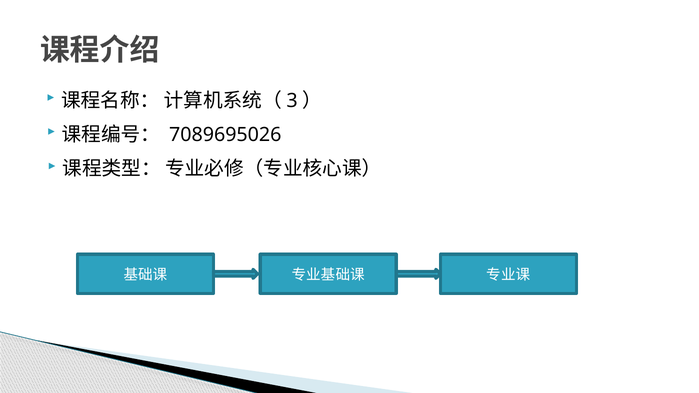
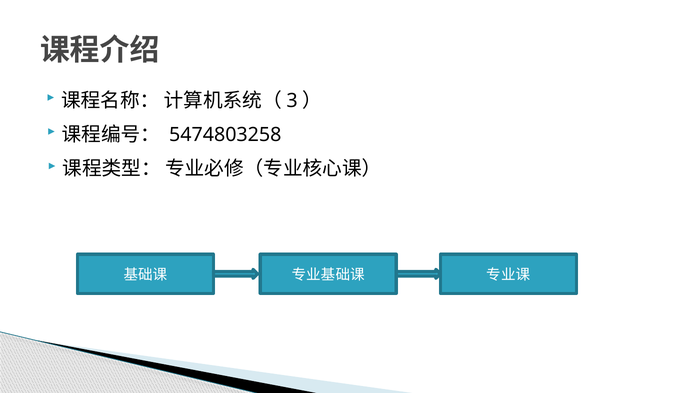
7089695026: 7089695026 -> 5474803258
